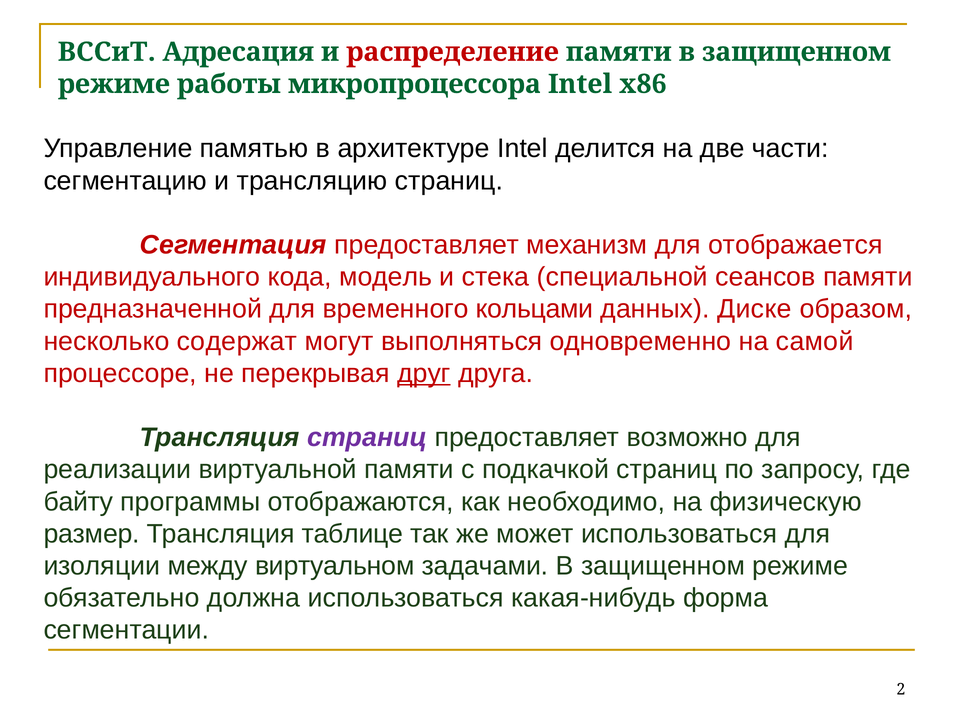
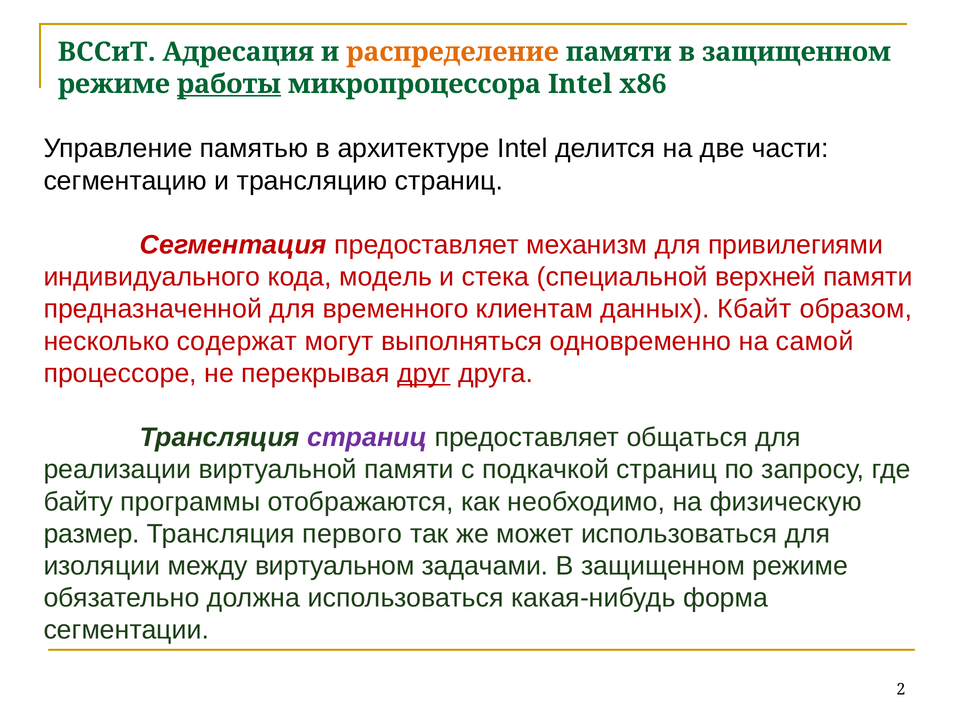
распределение colour: red -> orange
работы underline: none -> present
отображается: отображается -> привилегиями
сеансов: сеансов -> верхней
кольцами: кольцами -> клиентам
Диске: Диске -> Кбайт
возможно: возможно -> общаться
таблице: таблице -> первого
